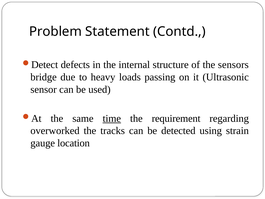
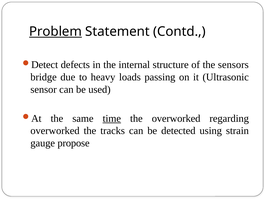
Problem underline: none -> present
the requirement: requirement -> overworked
location: location -> propose
